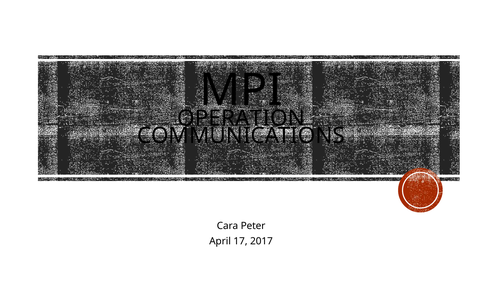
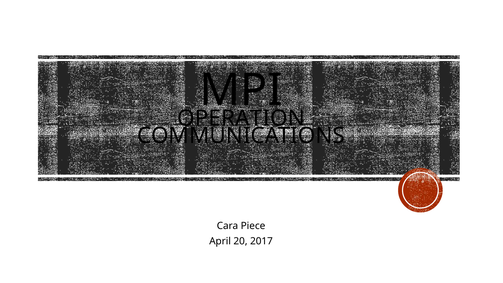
Peter: Peter -> Piece
17: 17 -> 20
